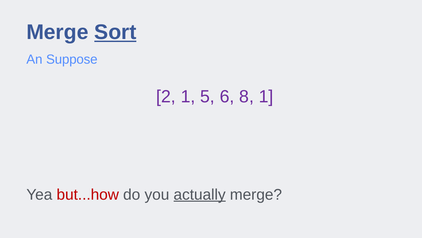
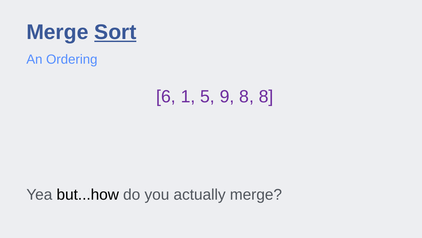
Suppose: Suppose -> Ordering
2: 2 -> 6
6: 6 -> 9
8 1: 1 -> 8
but...how colour: red -> black
actually underline: present -> none
